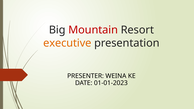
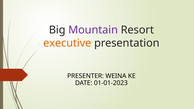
Mountain colour: red -> purple
